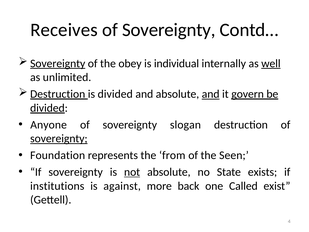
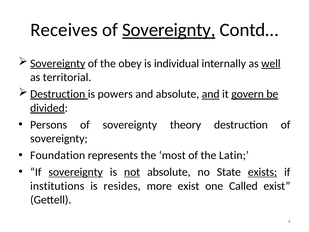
Sovereignty at (169, 30) underline: none -> present
unlimited: unlimited -> territorial
is divided: divided -> powers
Anyone: Anyone -> Persons
slogan: slogan -> theory
sovereignty at (59, 138) underline: present -> none
from: from -> most
Seen: Seen -> Latin
sovereignty at (76, 172) underline: none -> present
exists underline: none -> present
against: against -> resides
more back: back -> exist
